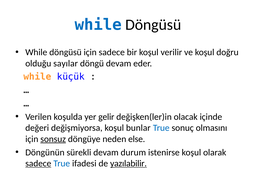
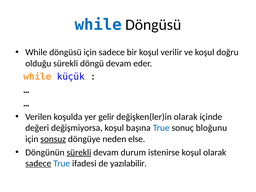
olduğu sayılar: sayılar -> sürekli
değişken(ler)in olacak: olacak -> olarak
bunlar: bunlar -> başına
olmasını: olmasını -> bloğunu
sürekli at (79, 152) underline: none -> present
yazılabilir underline: present -> none
